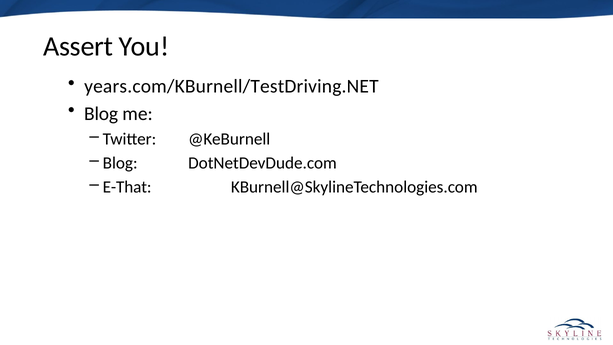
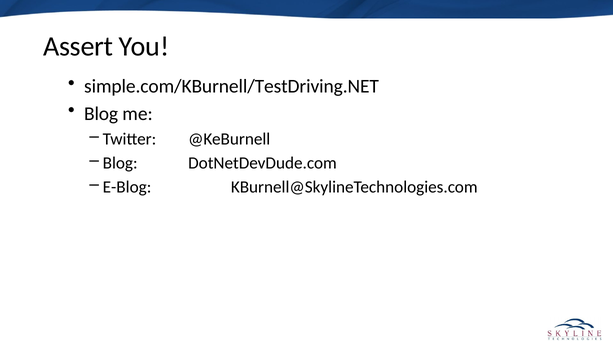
years.com/KBurnell/TestDriving.NET: years.com/KBurnell/TestDriving.NET -> simple.com/KBurnell/TestDriving.NET
E-That: E-That -> E-Blog
